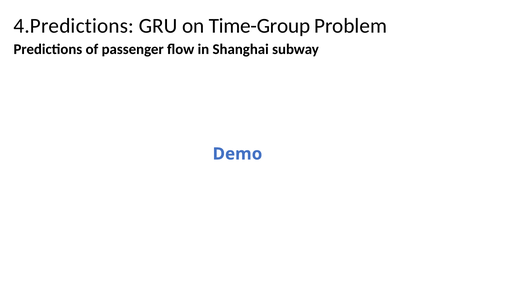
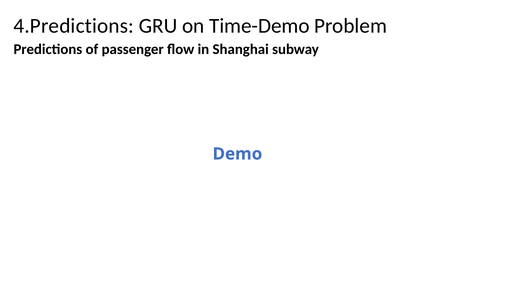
Time-Group: Time-Group -> Time-Demo
